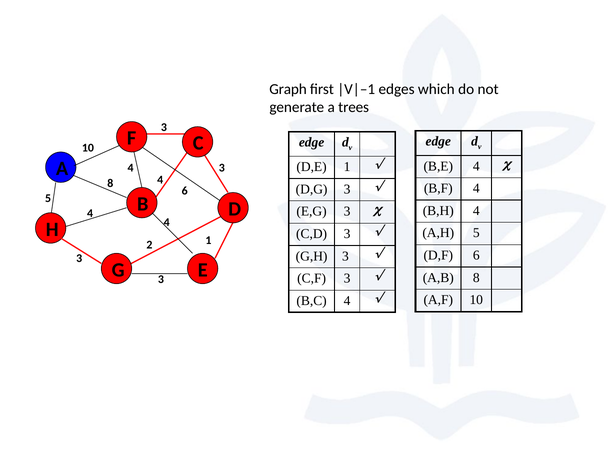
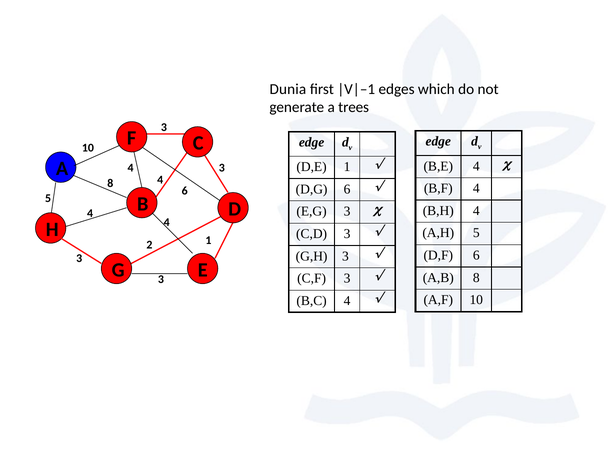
Graph: Graph -> Dunia
D,G 3: 3 -> 6
